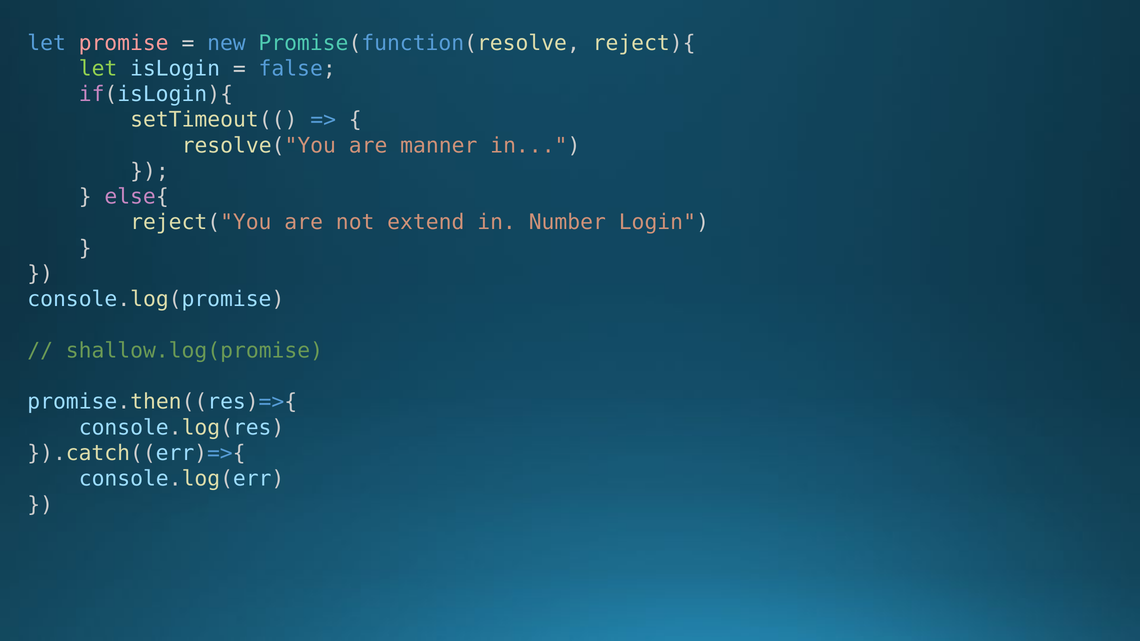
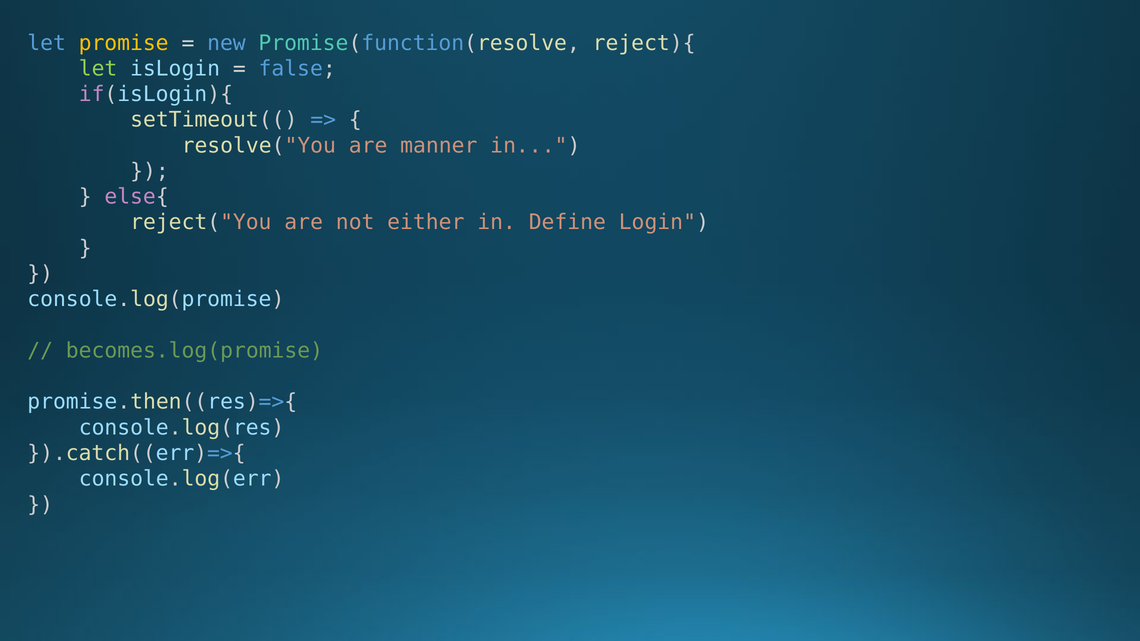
promise colour: pink -> yellow
extend: extend -> either
Number: Number -> Define
shallow.log(promise: shallow.log(promise -> becomes.log(promise
